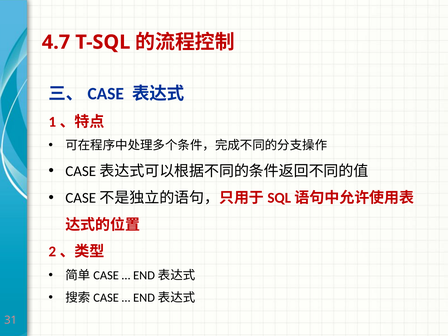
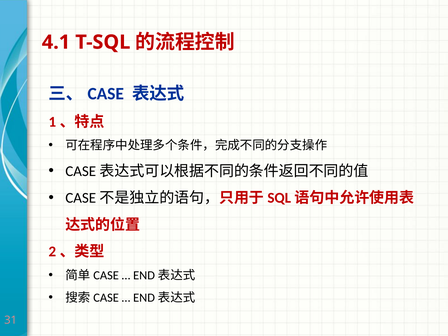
4.7: 4.7 -> 4.1
